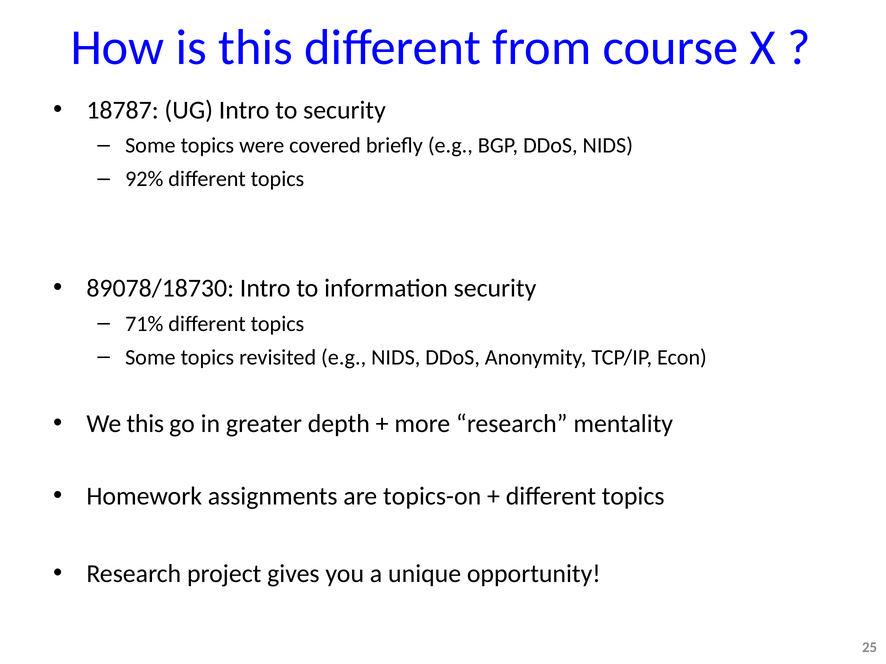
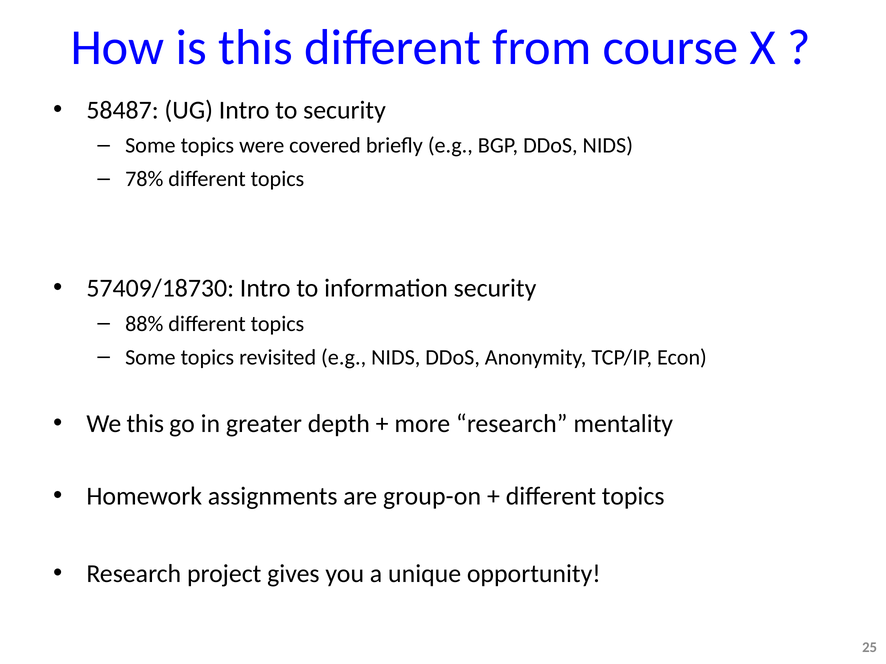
18787: 18787 -> 58487
92%: 92% -> 78%
89078/18730: 89078/18730 -> 57409/18730
71%: 71% -> 88%
topics-on: topics-on -> group-on
